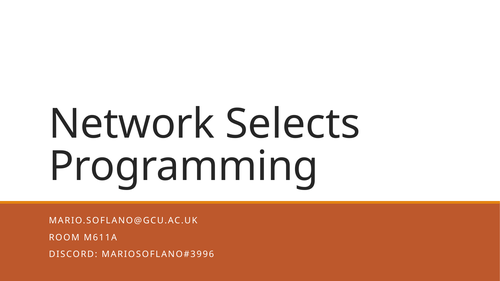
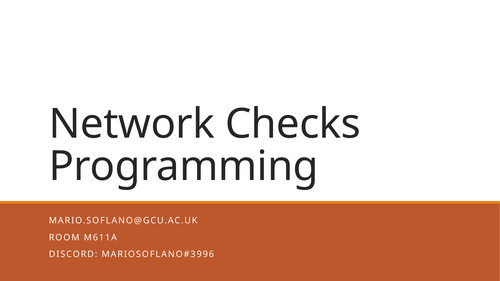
Selects: Selects -> Checks
